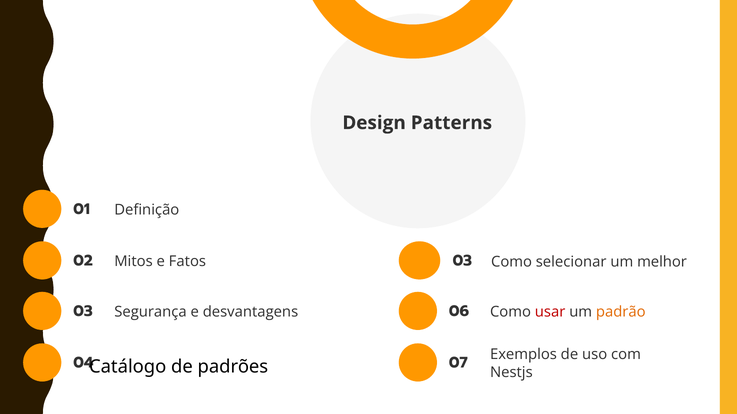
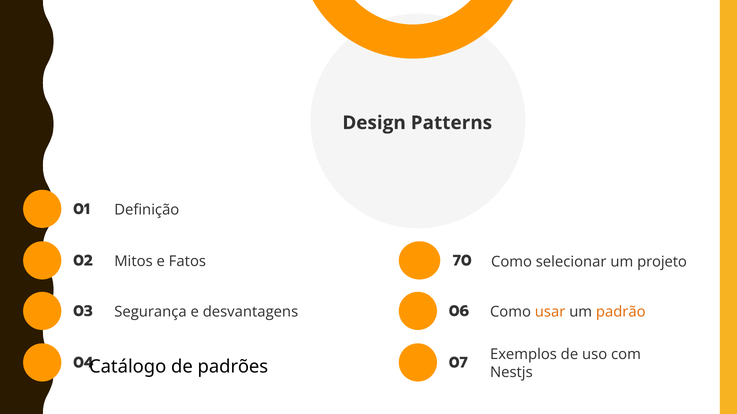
Fatos 03: 03 -> 70
melhor: melhor -> projeto
usar colour: red -> orange
